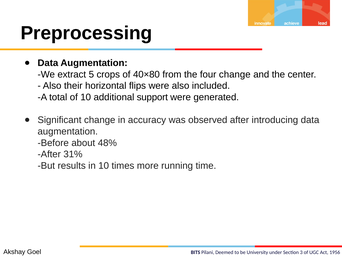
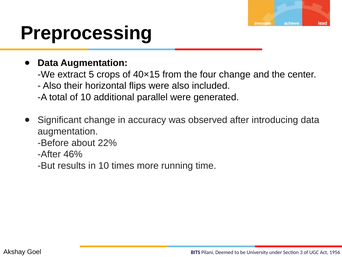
40×80: 40×80 -> 40×15
support: support -> parallel
48%: 48% -> 22%
31%: 31% -> 46%
